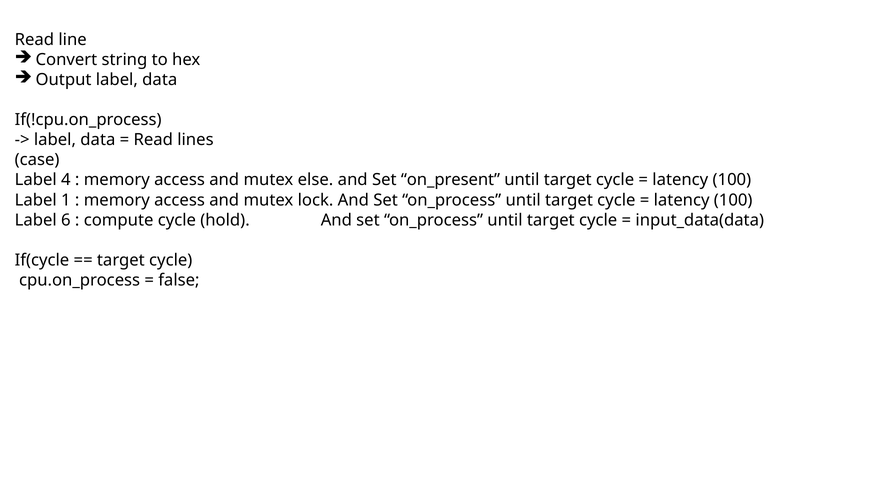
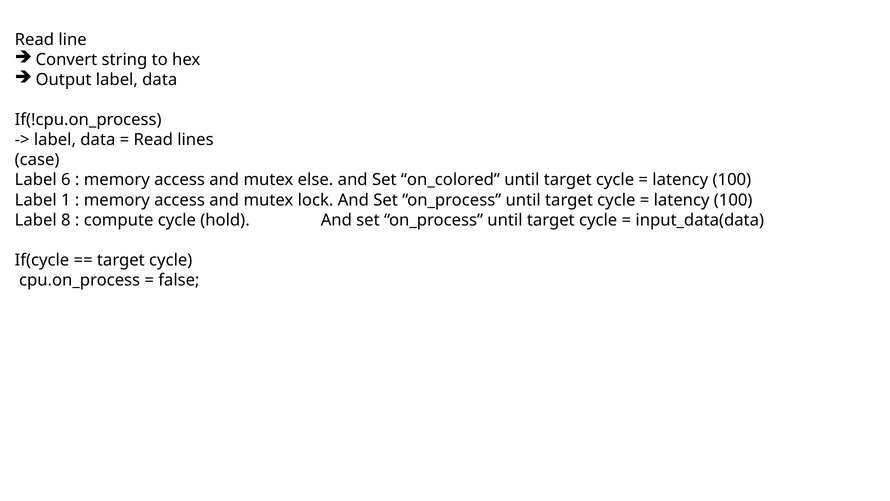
4: 4 -> 6
on_present: on_present -> on_colored
6: 6 -> 8
